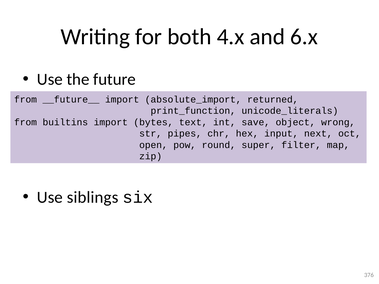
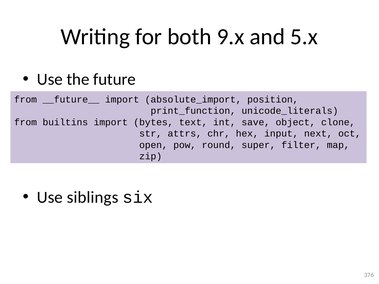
4.x: 4.x -> 9.x
6.x: 6.x -> 5.x
returned: returned -> position
wrong: wrong -> clone
pipes: pipes -> attrs
